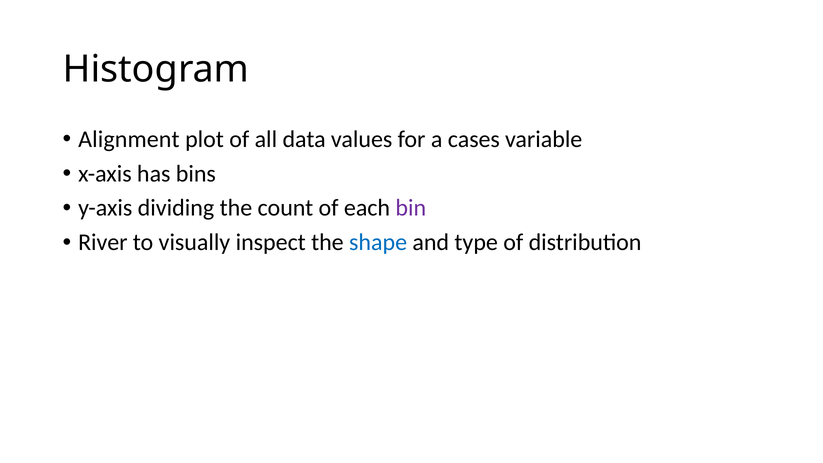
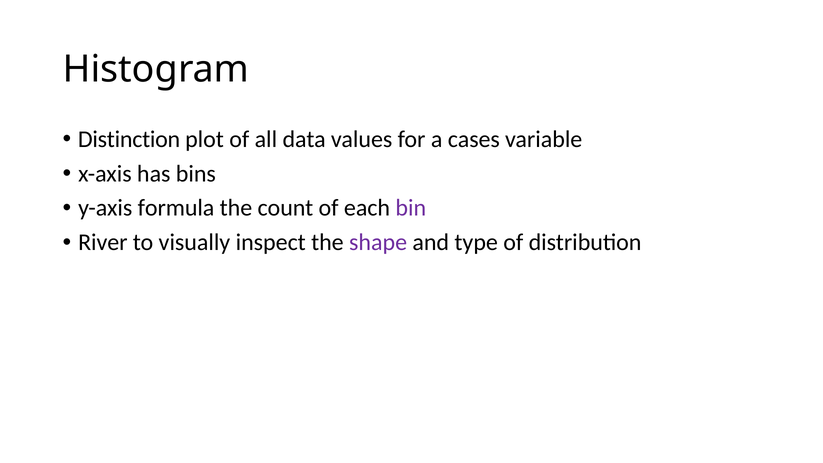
Alignment: Alignment -> Distinction
dividing: dividing -> formula
shape colour: blue -> purple
